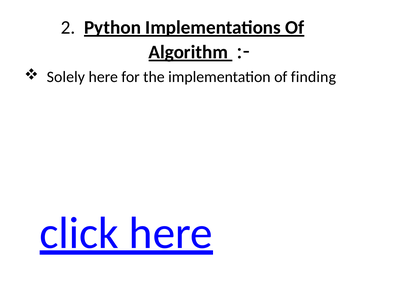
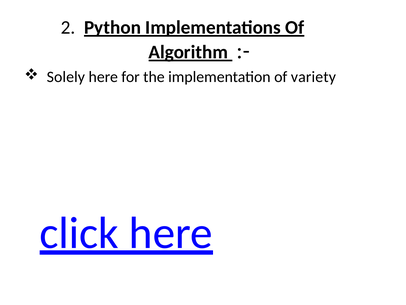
finding: finding -> variety
